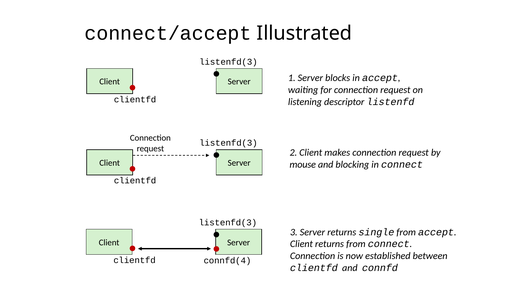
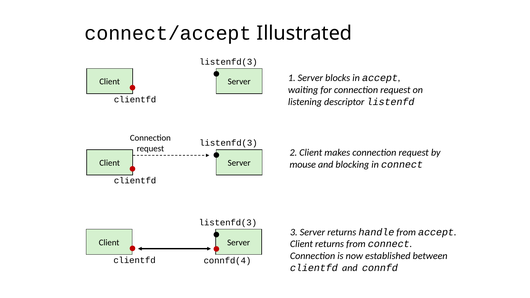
single: single -> handle
